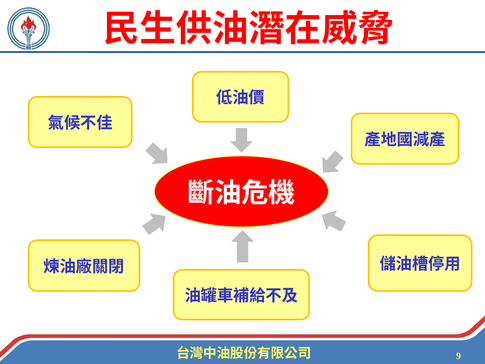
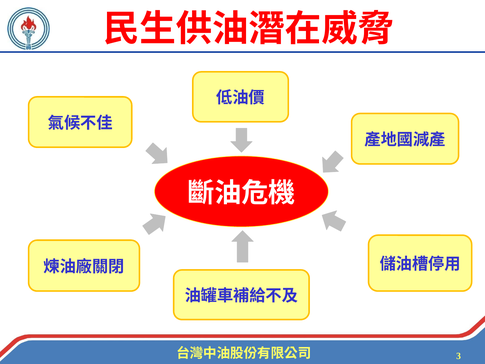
9: 9 -> 3
